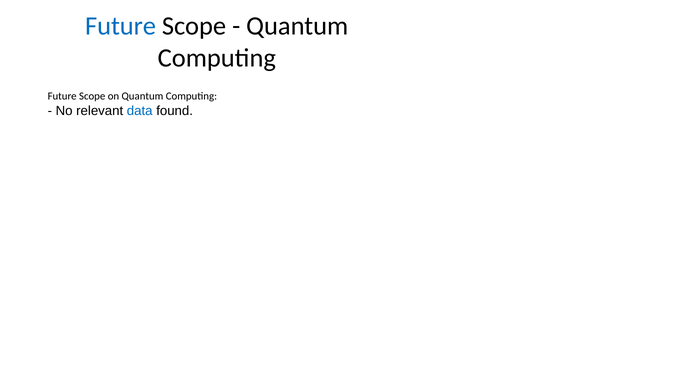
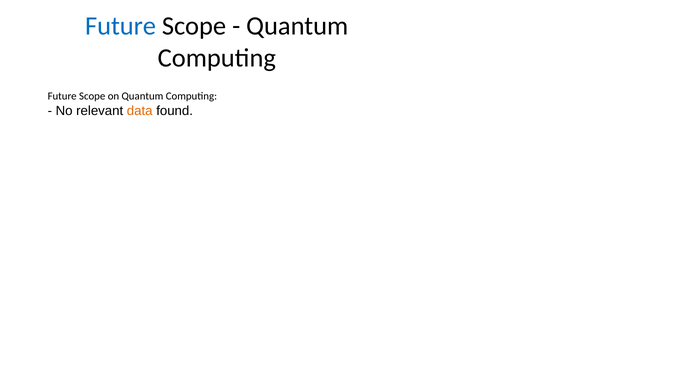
data colour: blue -> orange
